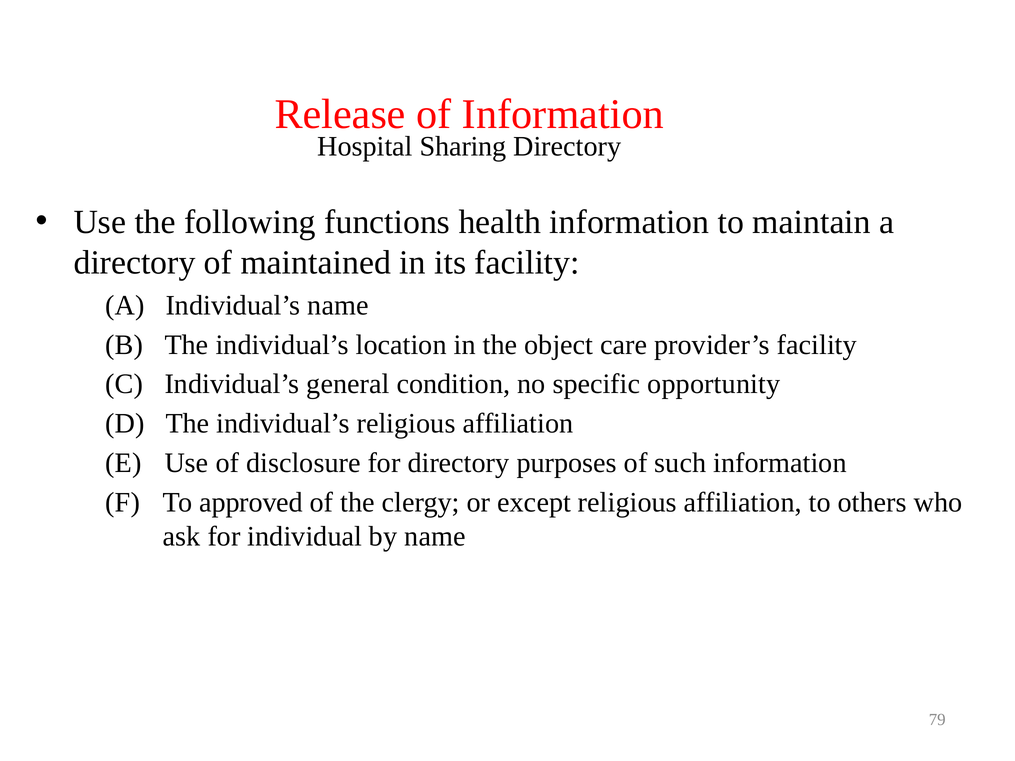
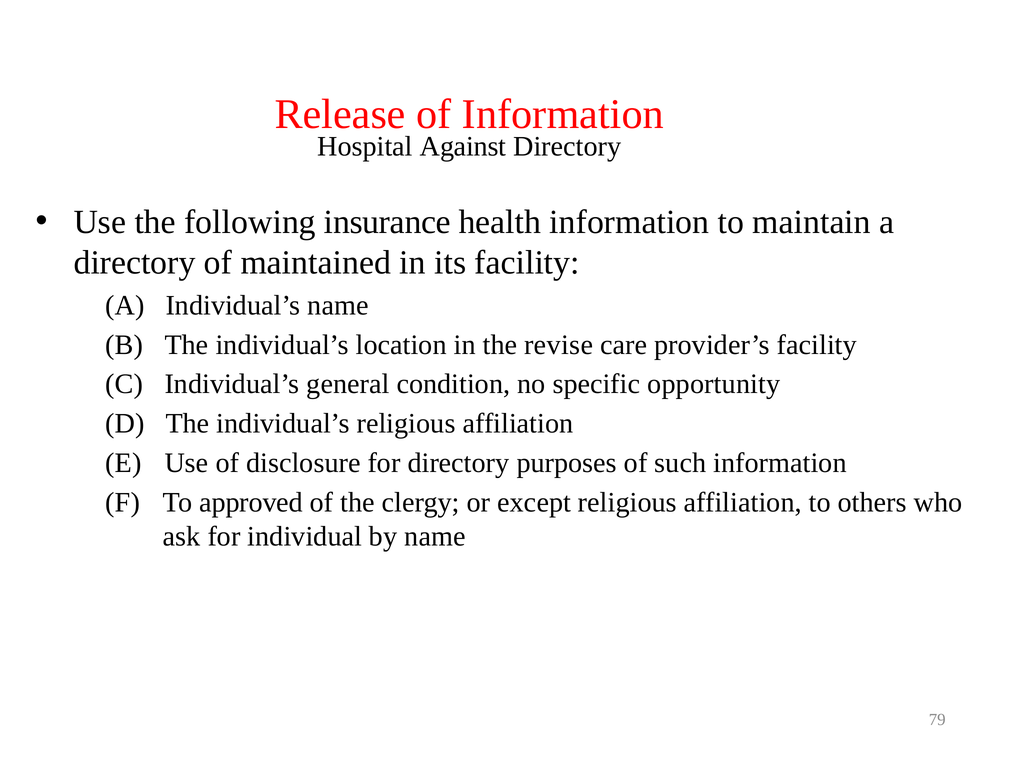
Sharing: Sharing -> Against
functions: functions -> insurance
object: object -> revise
